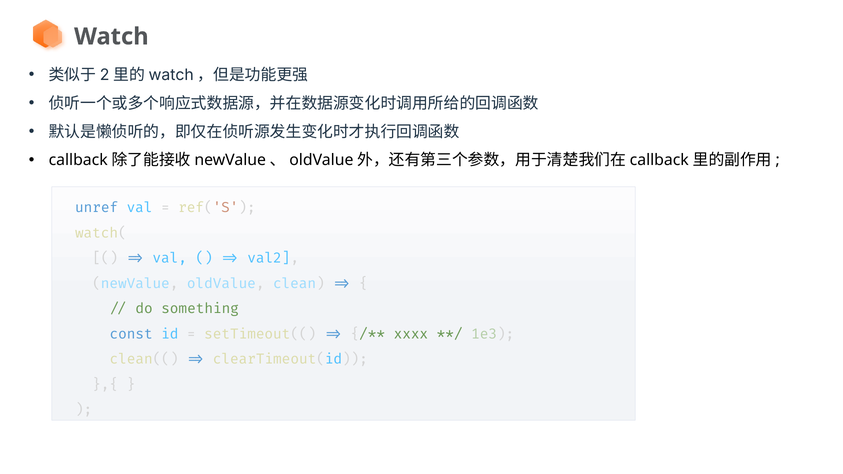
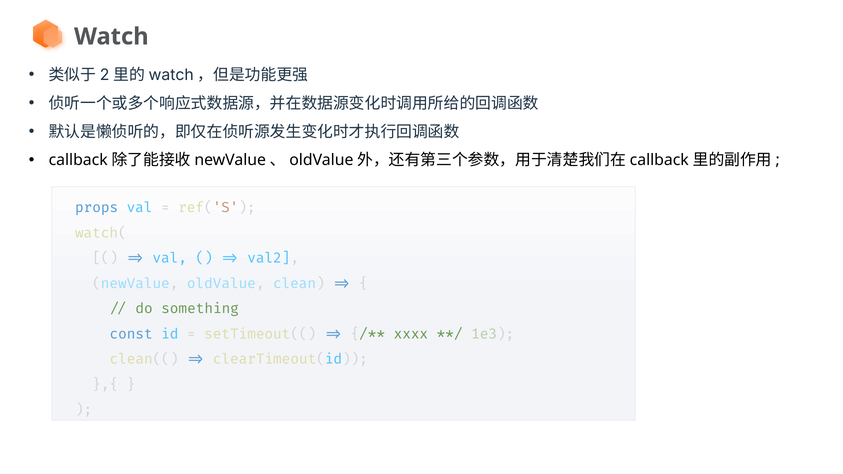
unref: unref -> props
